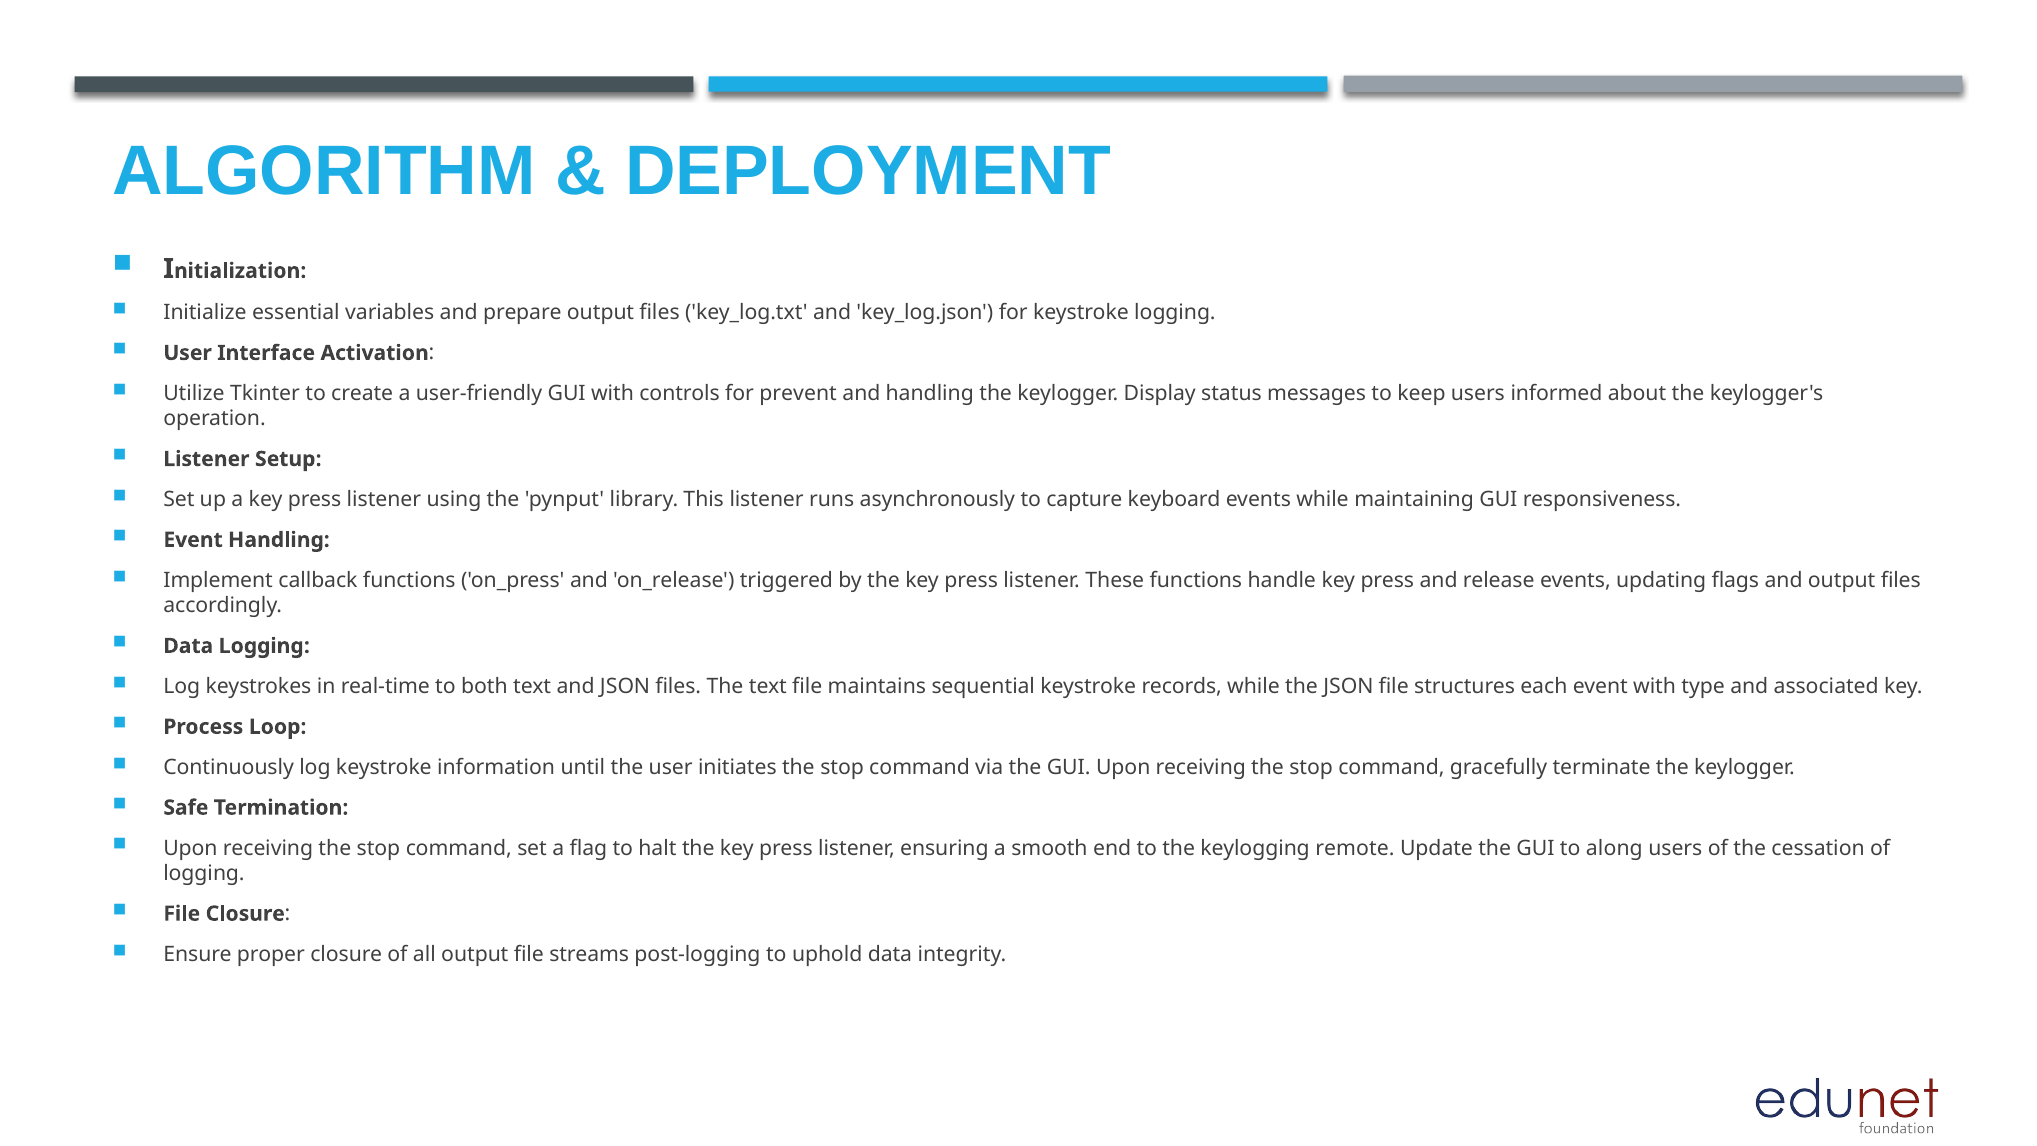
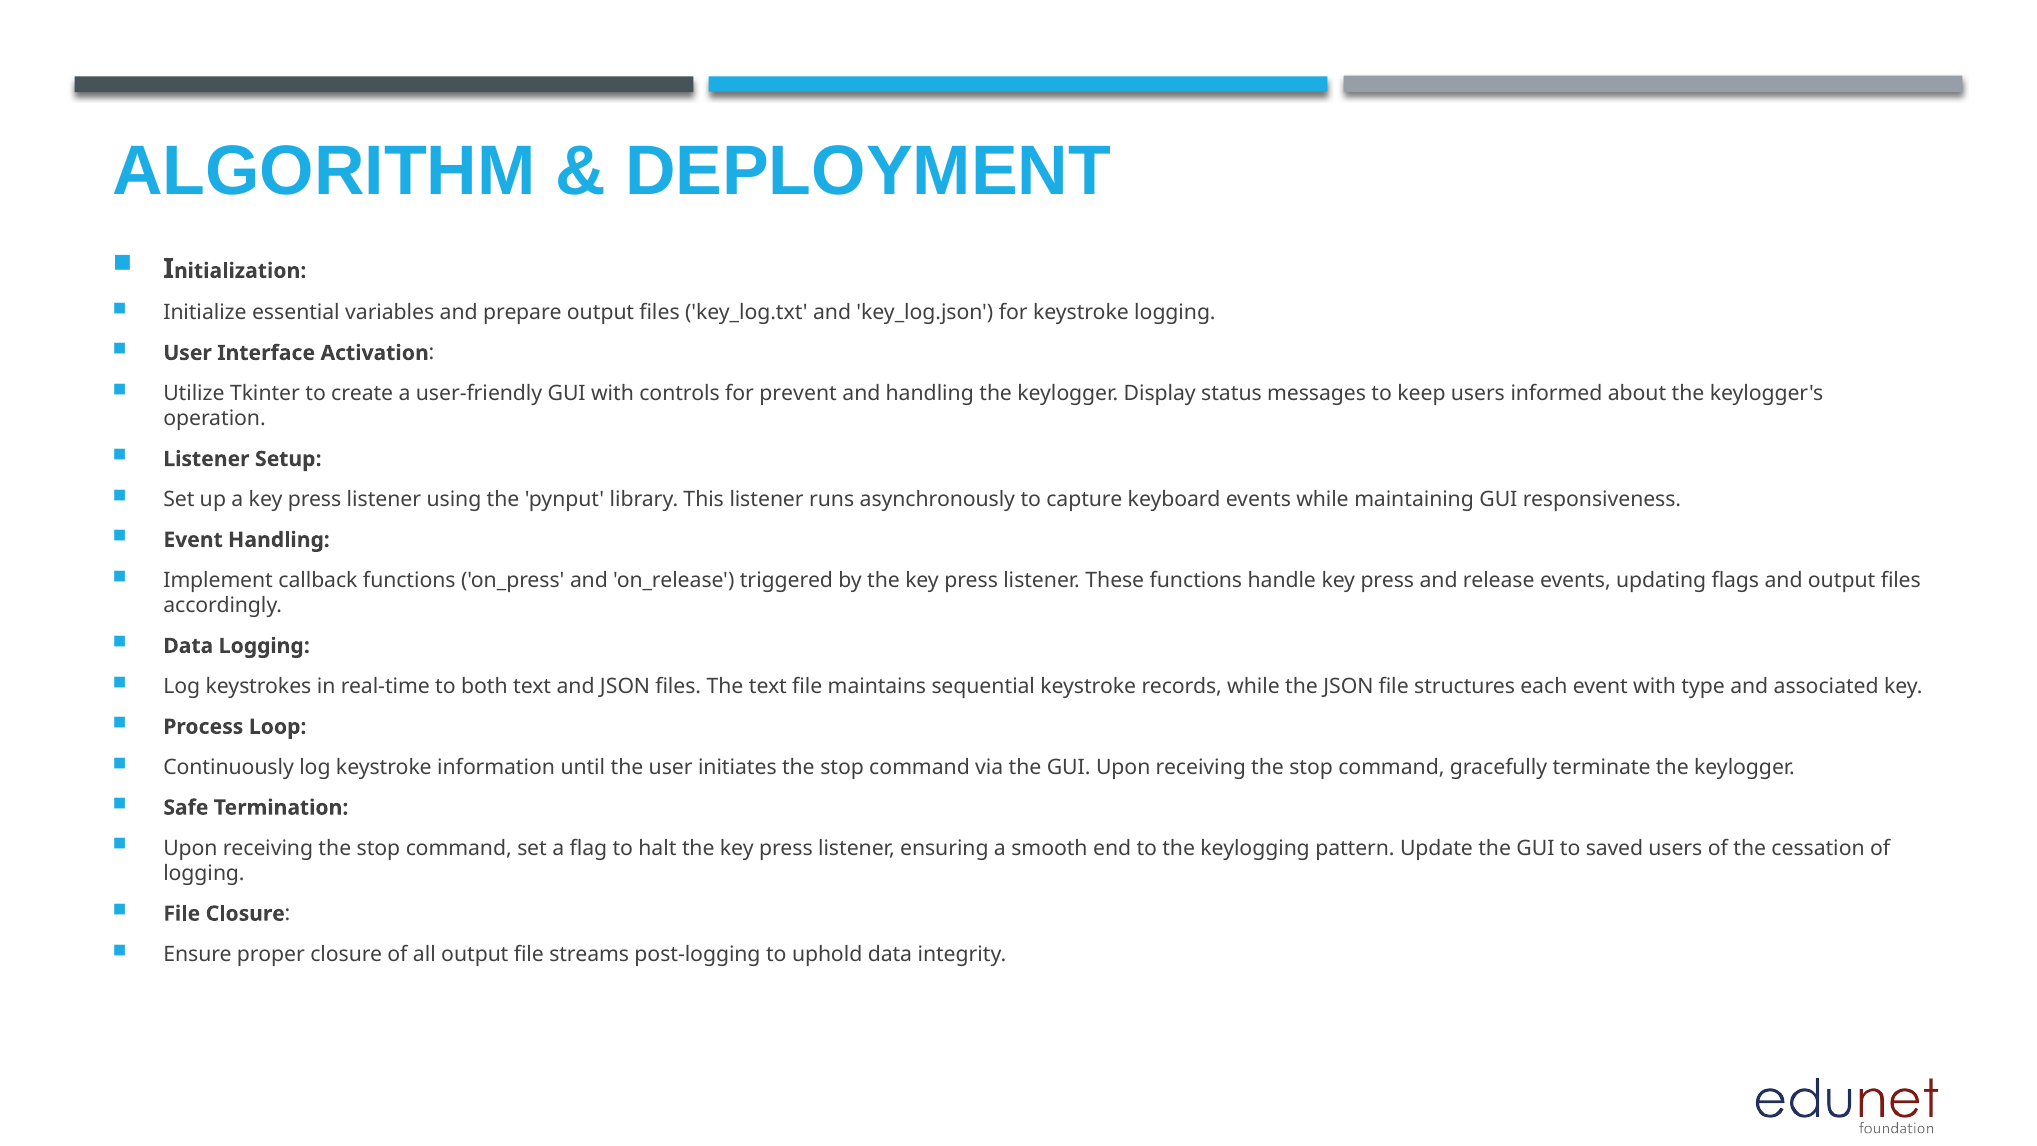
remote: remote -> pattern
along: along -> saved
